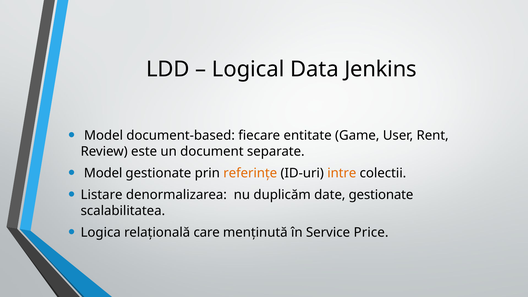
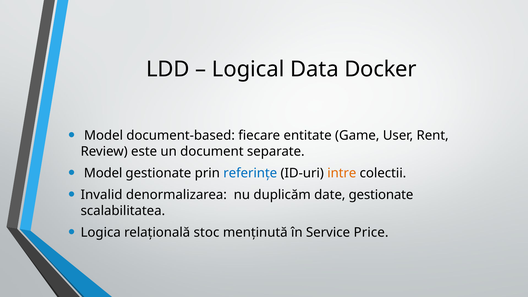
Jenkins: Jenkins -> Docker
referințe colour: orange -> blue
Listare: Listare -> Invalid
care: care -> stoc
